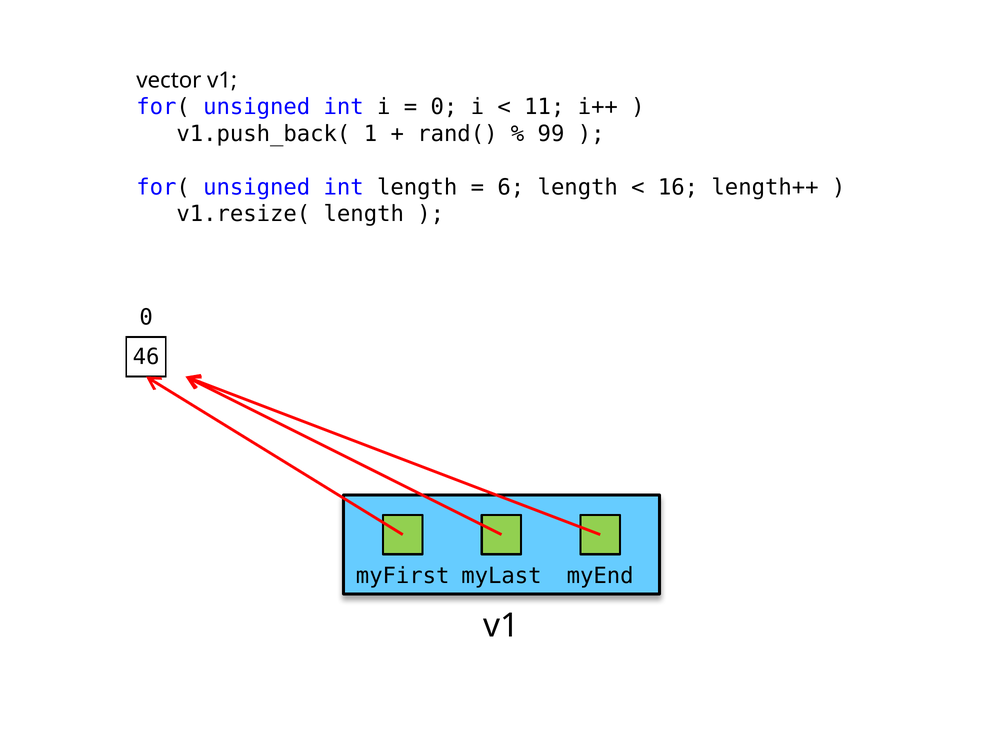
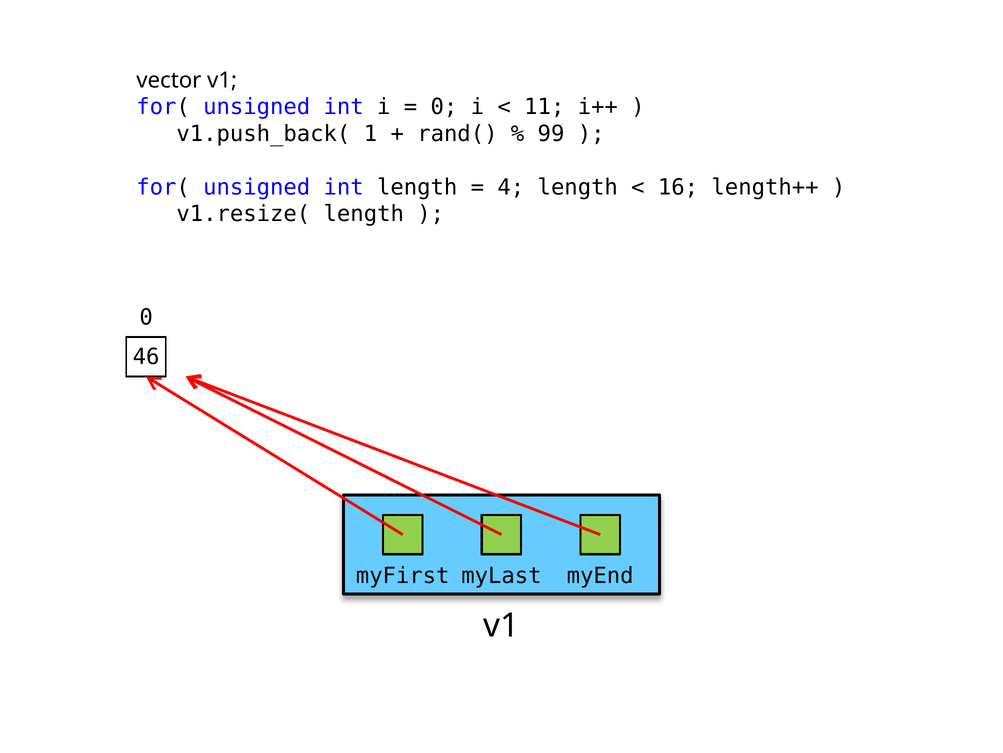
6: 6 -> 4
